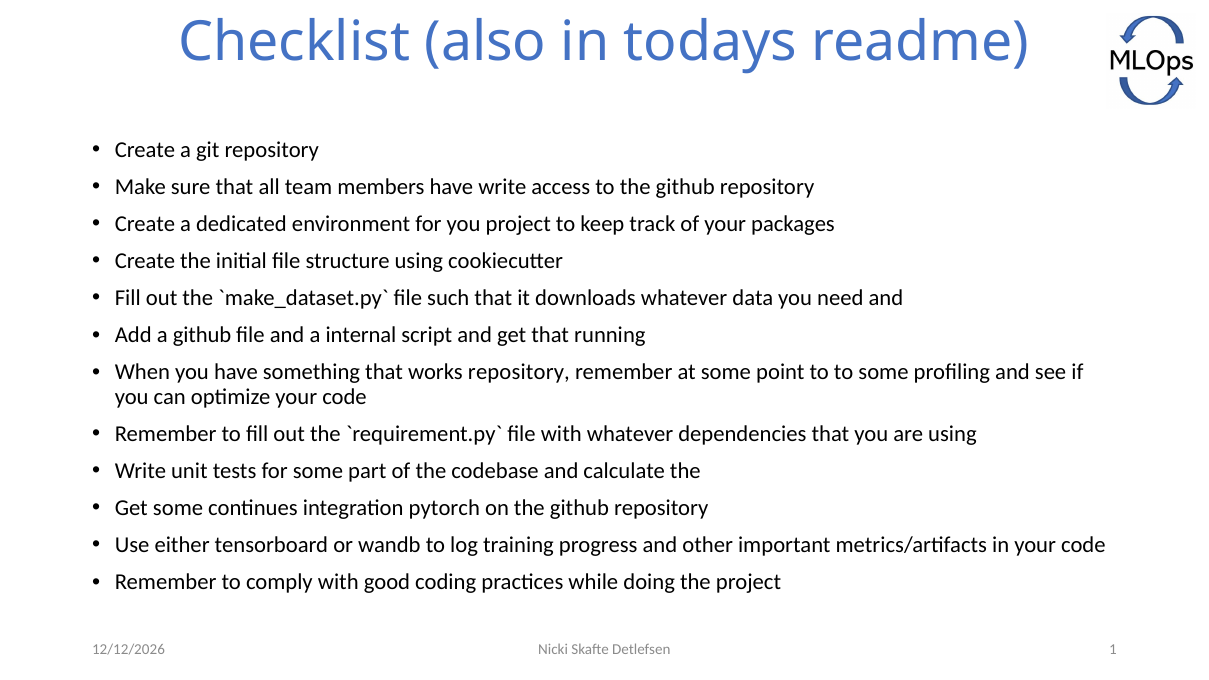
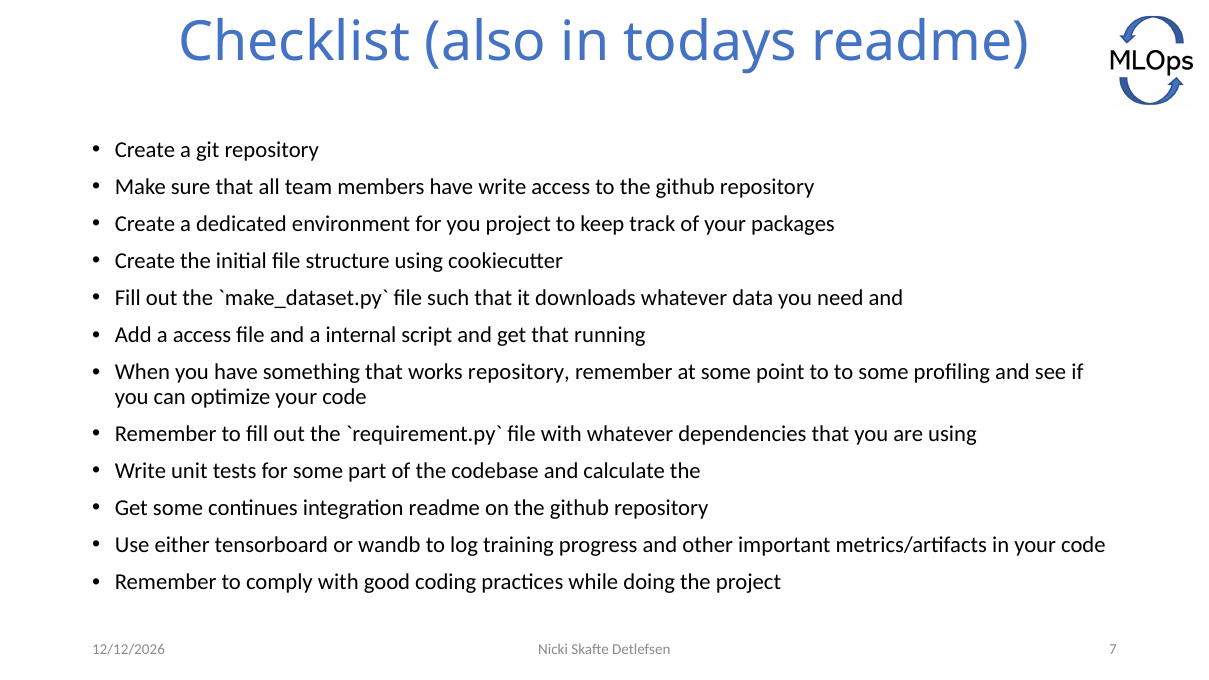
a github: github -> access
integration pytorch: pytorch -> readme
1: 1 -> 7
